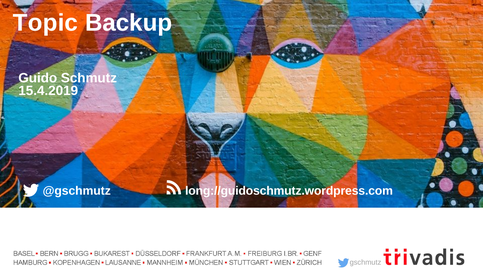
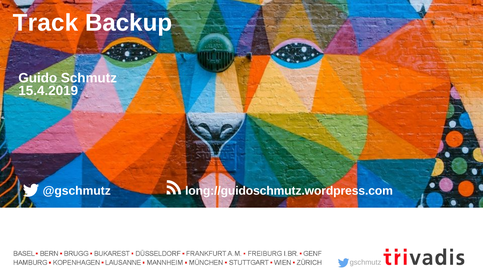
Topic: Topic -> Track
